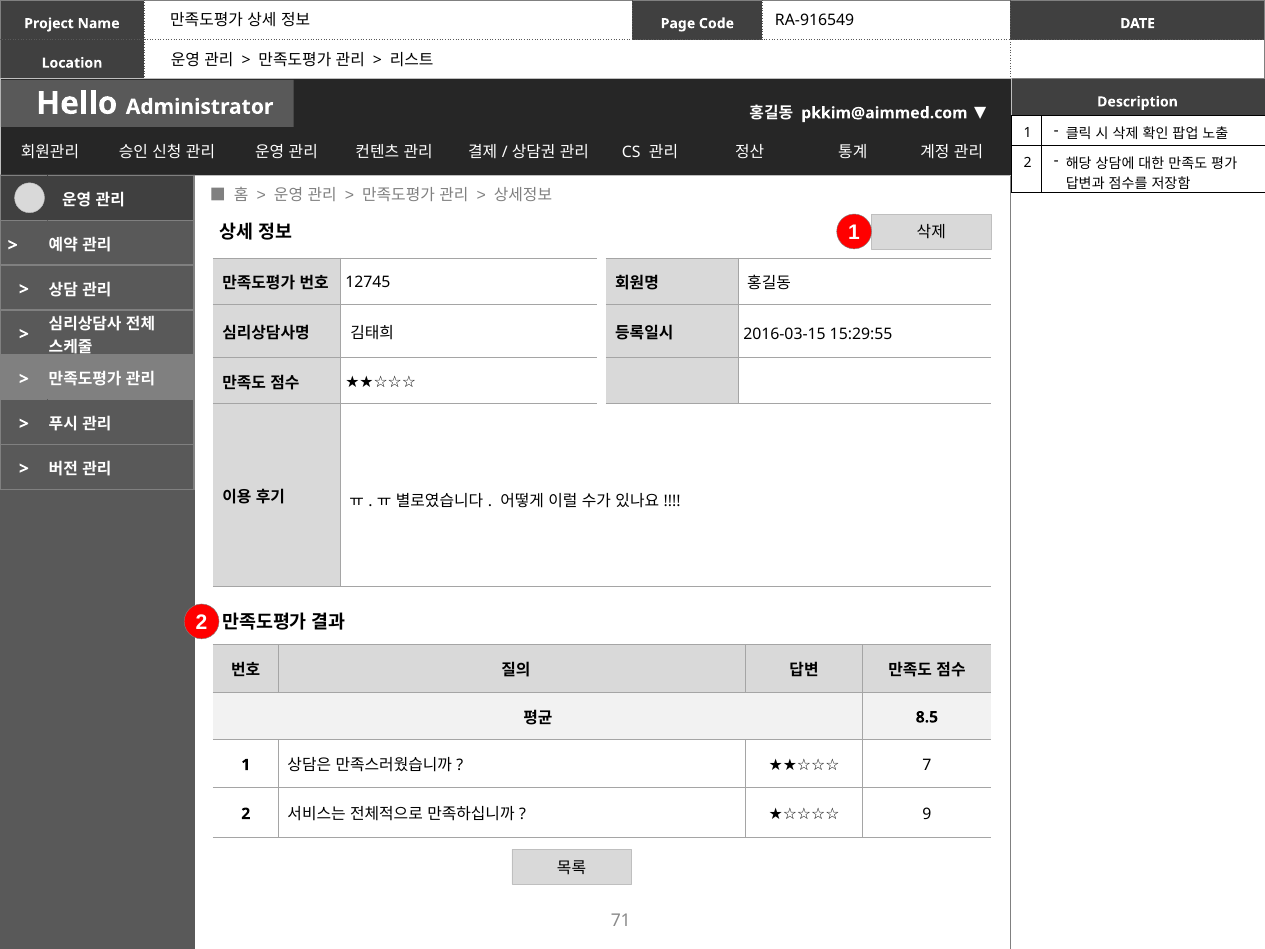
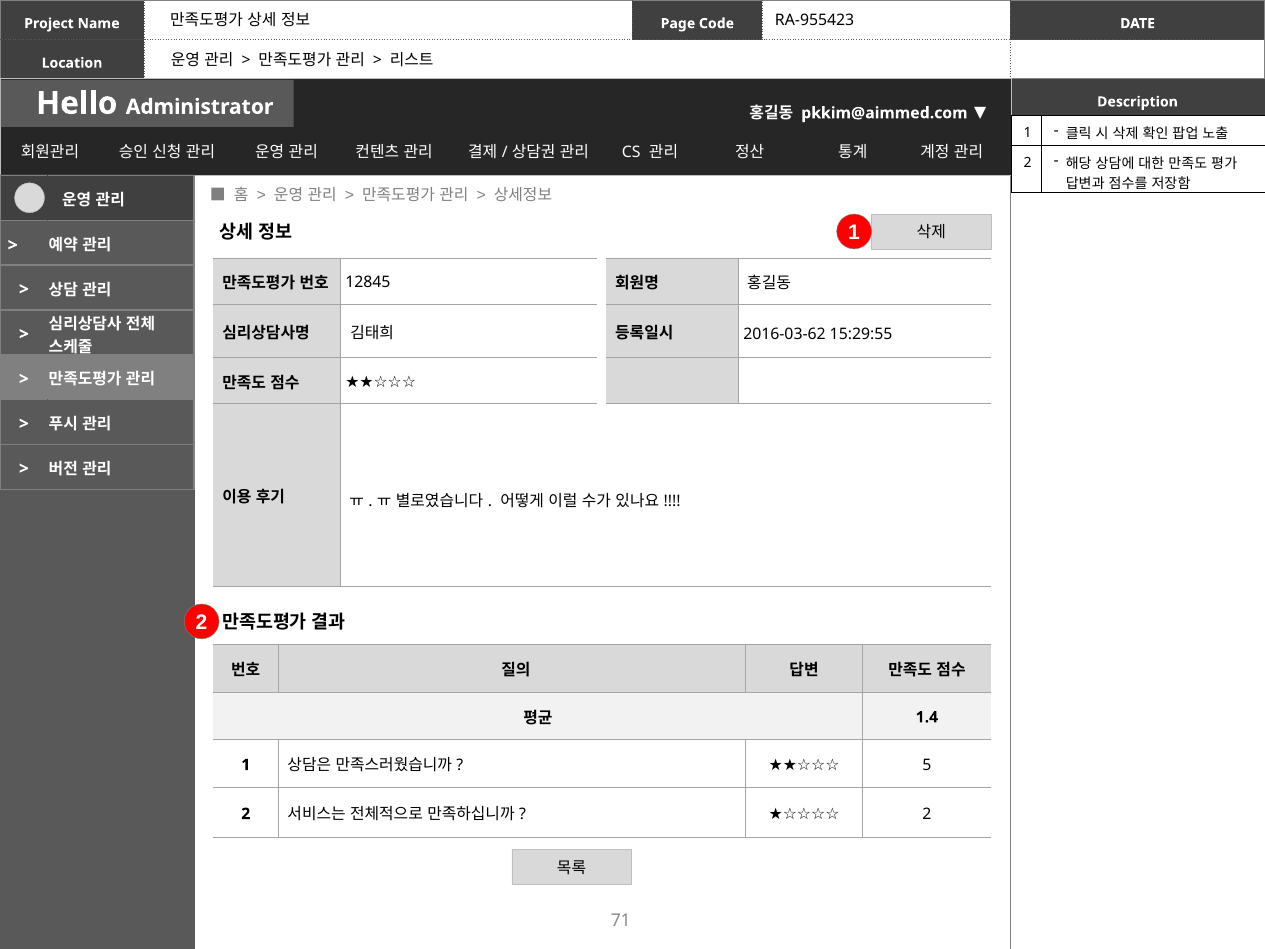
RA-916549: RA-916549 -> RA-955423
12745: 12745 -> 12845
2016-03-15: 2016-03-15 -> 2016-03-62
8.5: 8.5 -> 1.4
7: 7 -> 5
9 at (927, 814): 9 -> 2
